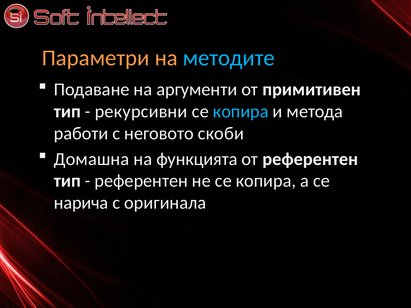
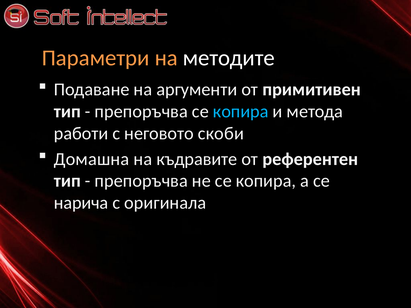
методите colour: light blue -> white
рекурсивни at (141, 112): рекурсивни -> препоръчва
функцията: функцията -> къдравите
референтен at (141, 181): референтен -> препоръчва
